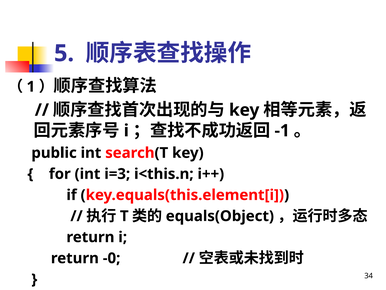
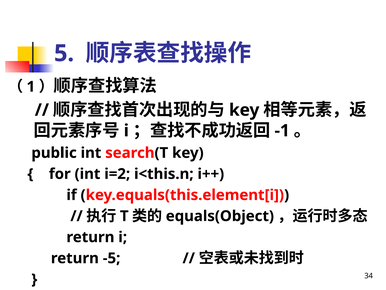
i=3: i=3 -> i=2
-0: -0 -> -5
